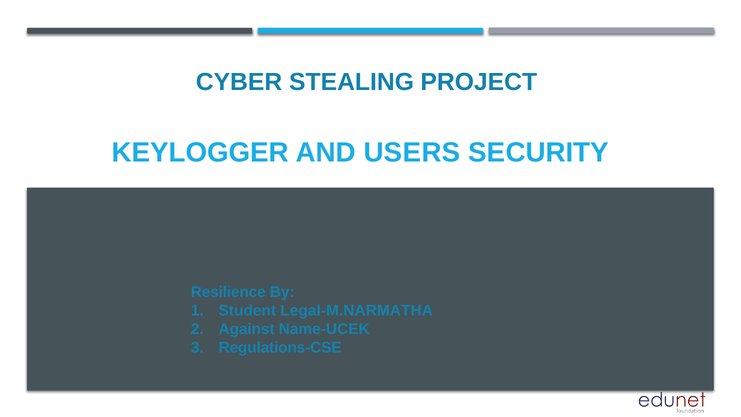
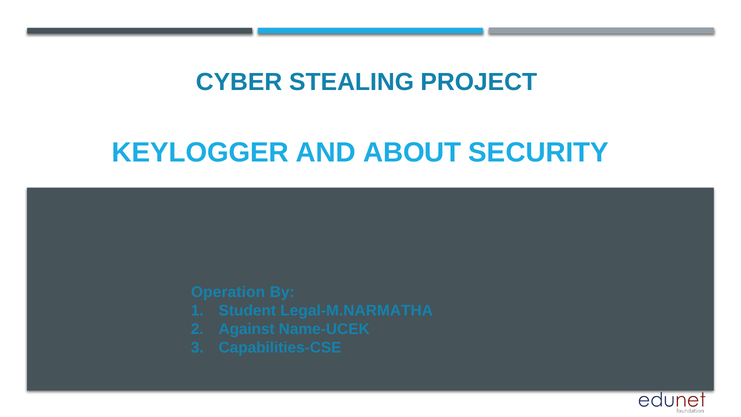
USERS: USERS -> ABOUT
Resilience: Resilience -> Operation
Regulations-CSE: Regulations-CSE -> Capabilities-CSE
